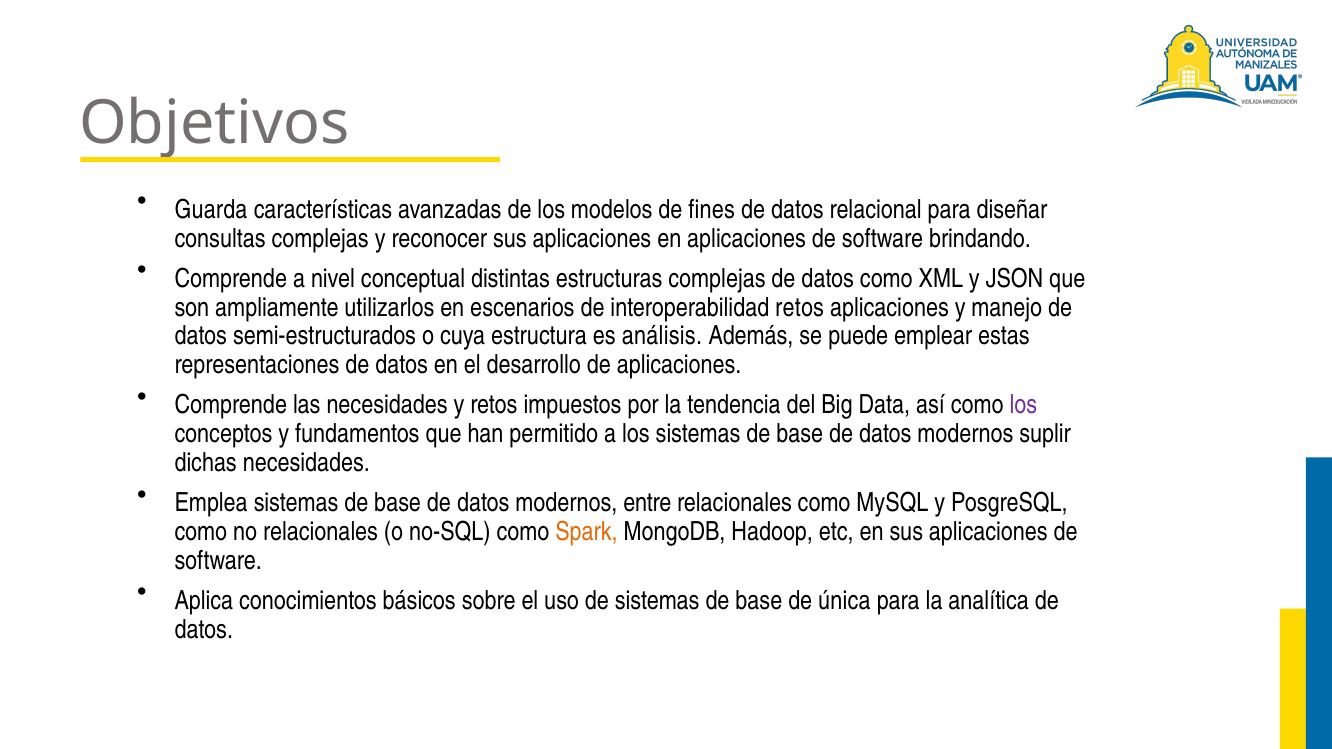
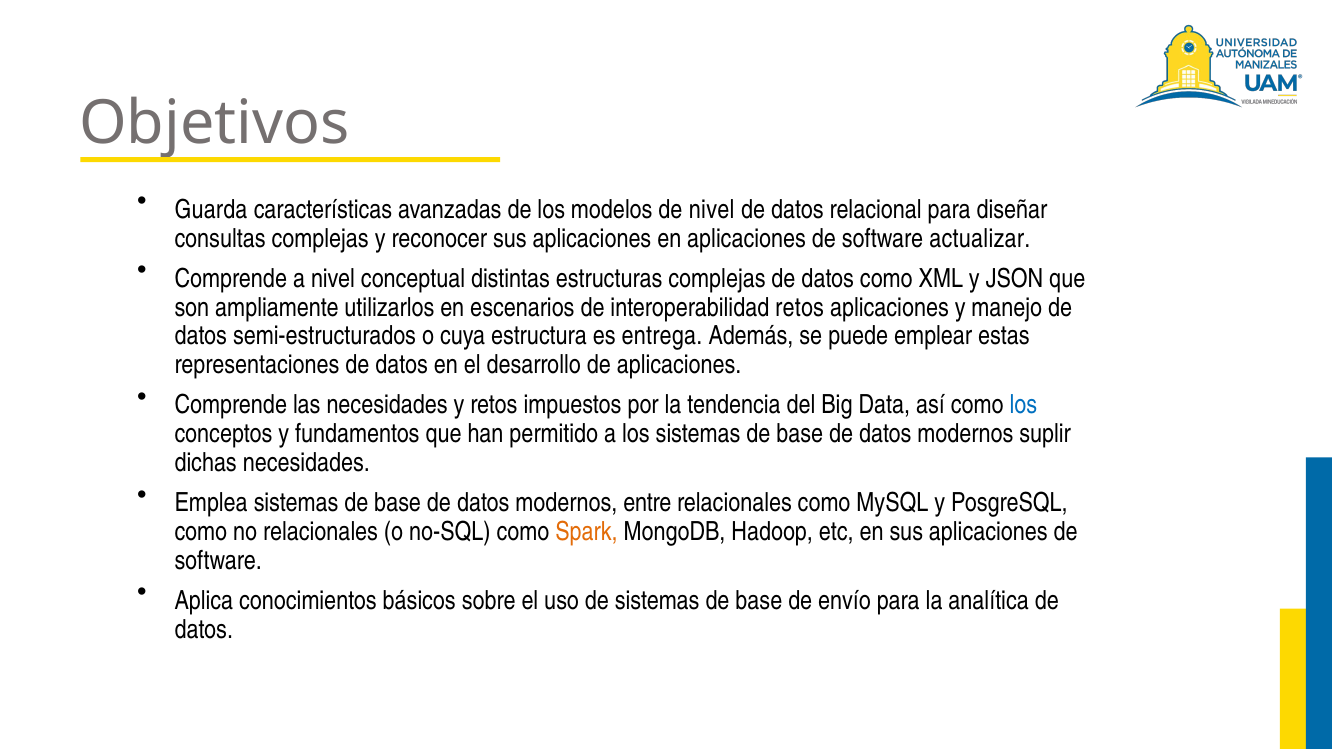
de fines: fines -> nivel
brindando: brindando -> actualizar
análisis: análisis -> entrega
los at (1023, 405) colour: purple -> blue
única: única -> envío
